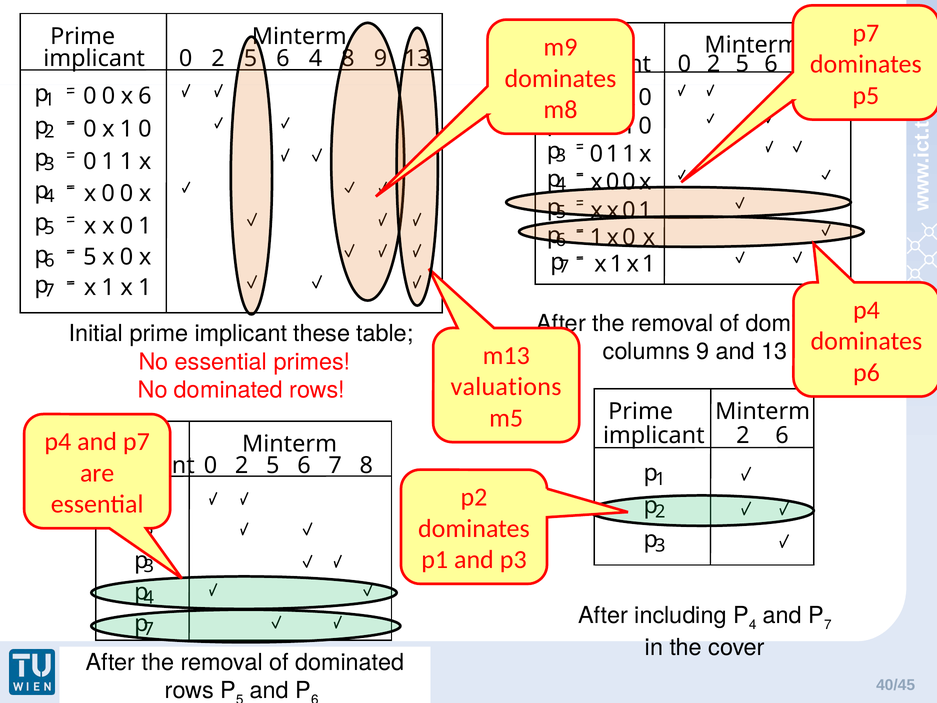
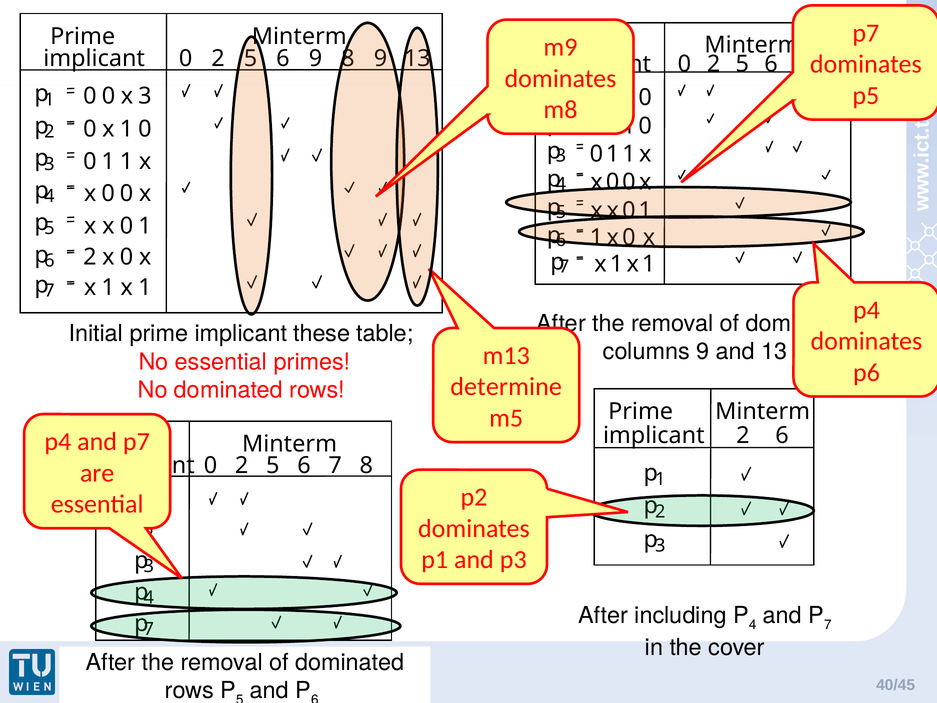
6 4: 4 -> 9
x 6: 6 -> 3
5 at (90, 257): 5 -> 2
valuations: valuations -> determine
